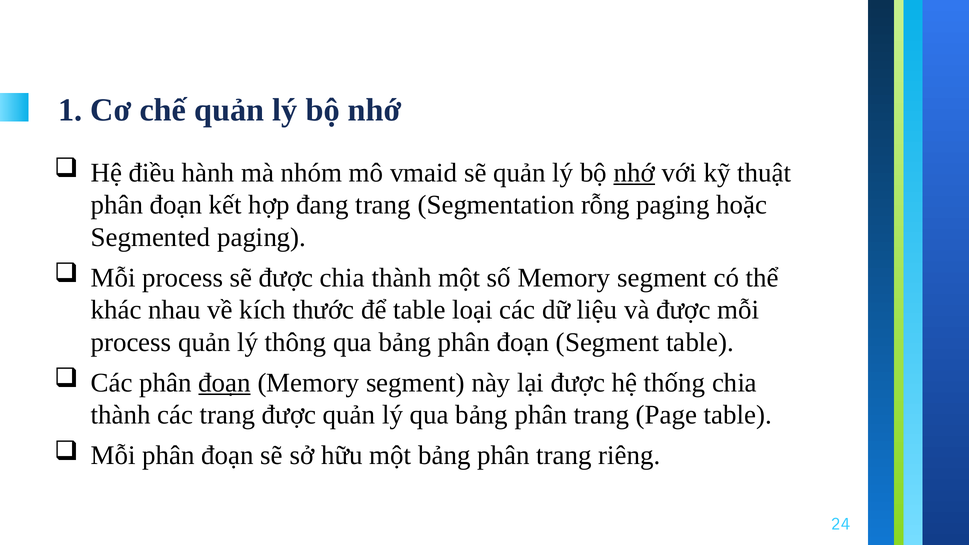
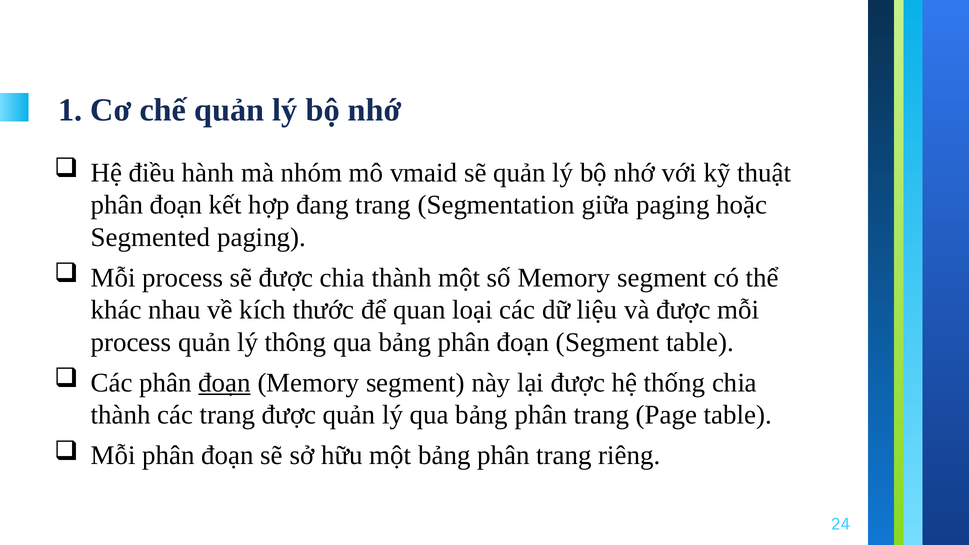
nhớ at (634, 173) underline: present -> none
rỗng: rỗng -> giữa
để table: table -> quan
